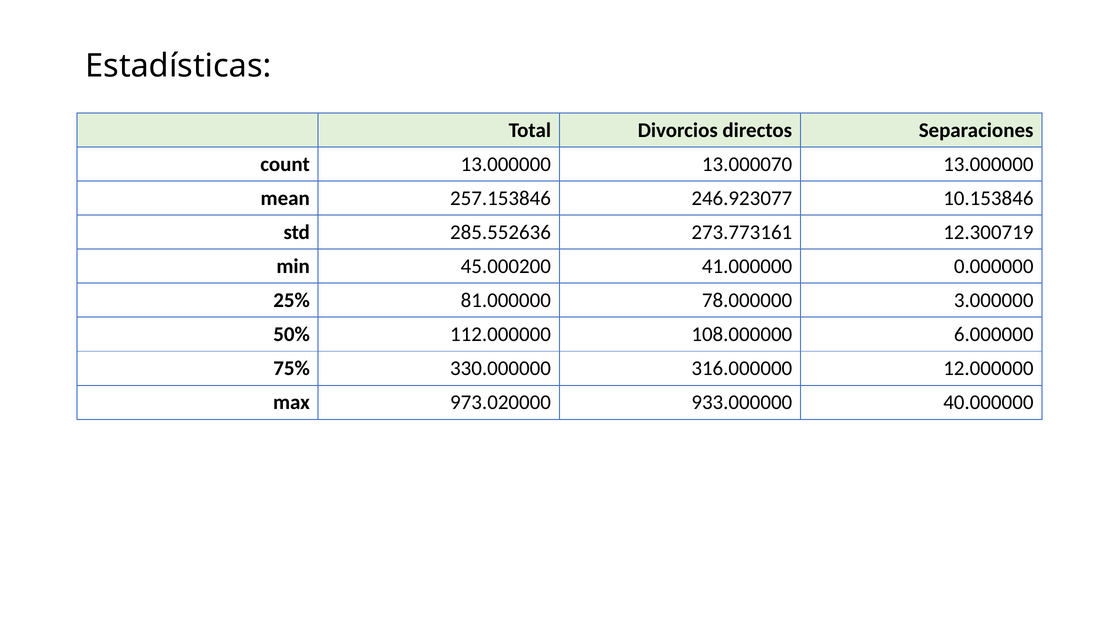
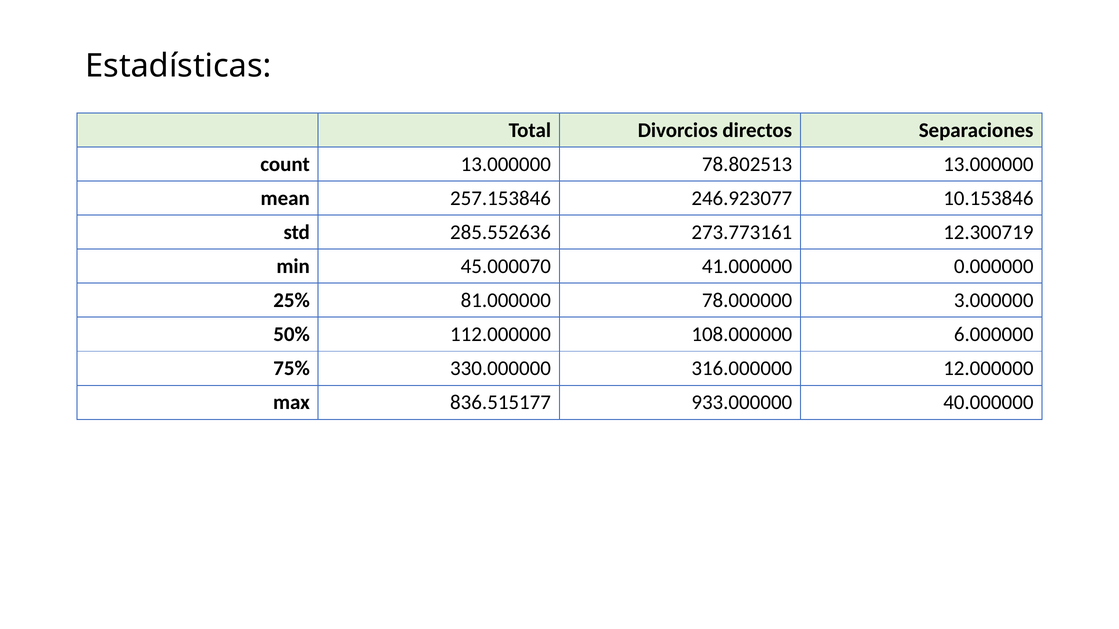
13.000070: 13.000070 -> 78.802513
45.000200: 45.000200 -> 45.000070
973.020000: 973.020000 -> 836.515177
